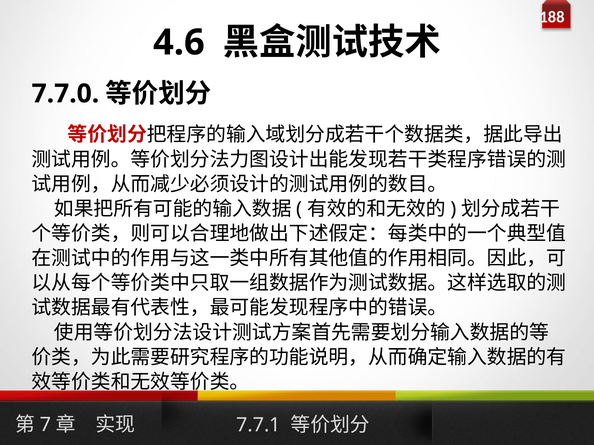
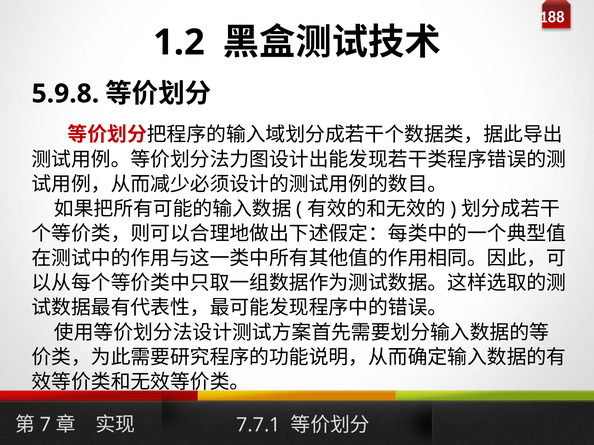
4.6: 4.6 -> 1.2
7.7.0: 7.7.0 -> 5.9.8
